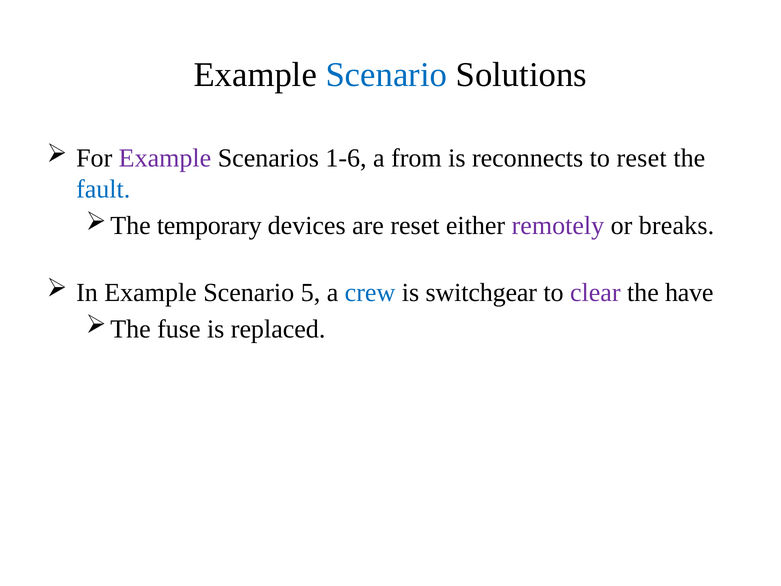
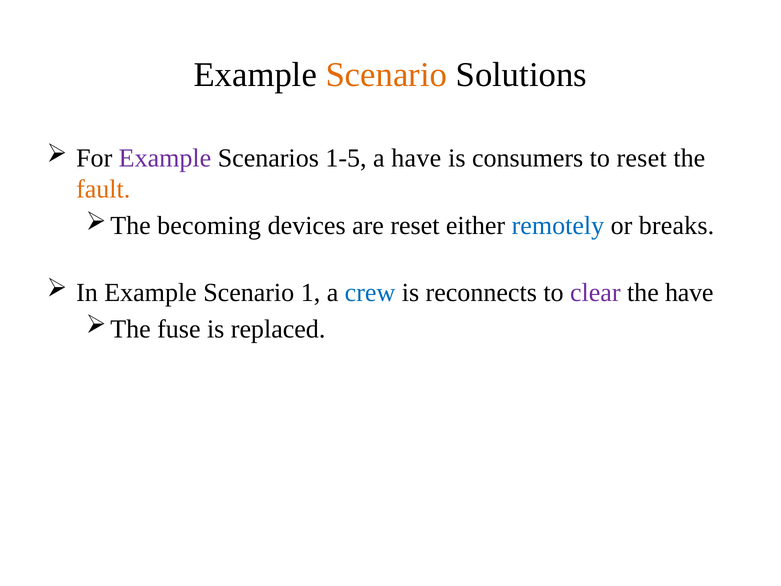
Scenario at (386, 75) colour: blue -> orange
1-6: 1-6 -> 1-5
a from: from -> have
reconnects: reconnects -> consumers
fault colour: blue -> orange
temporary: temporary -> becoming
remotely colour: purple -> blue
5: 5 -> 1
switchgear: switchgear -> reconnects
